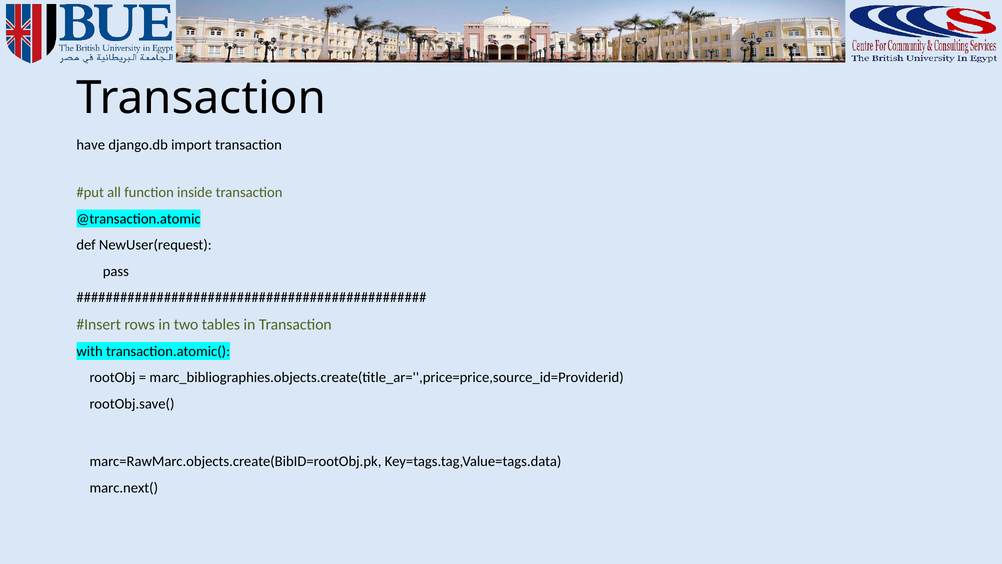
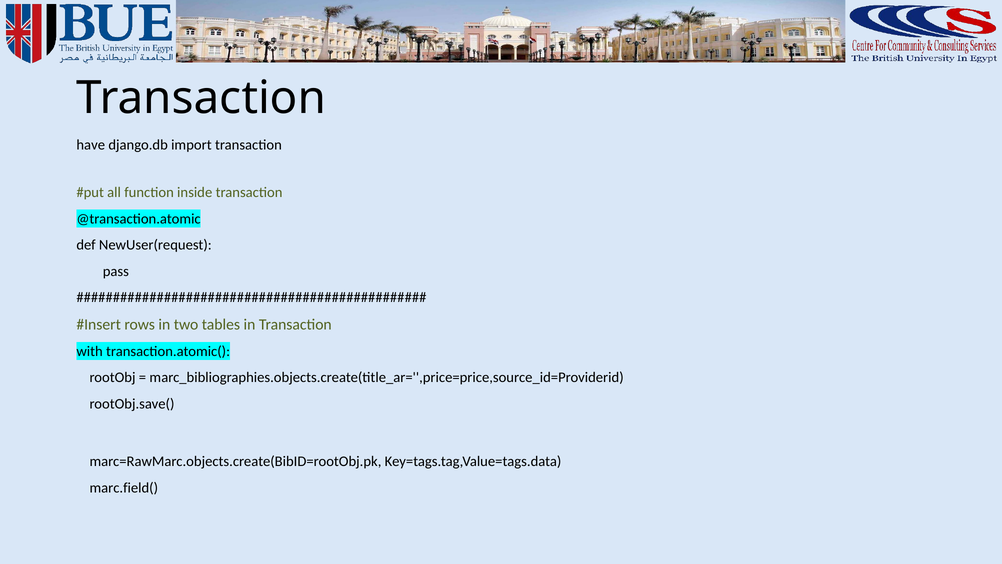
marc.next(: marc.next( -> marc.field(
